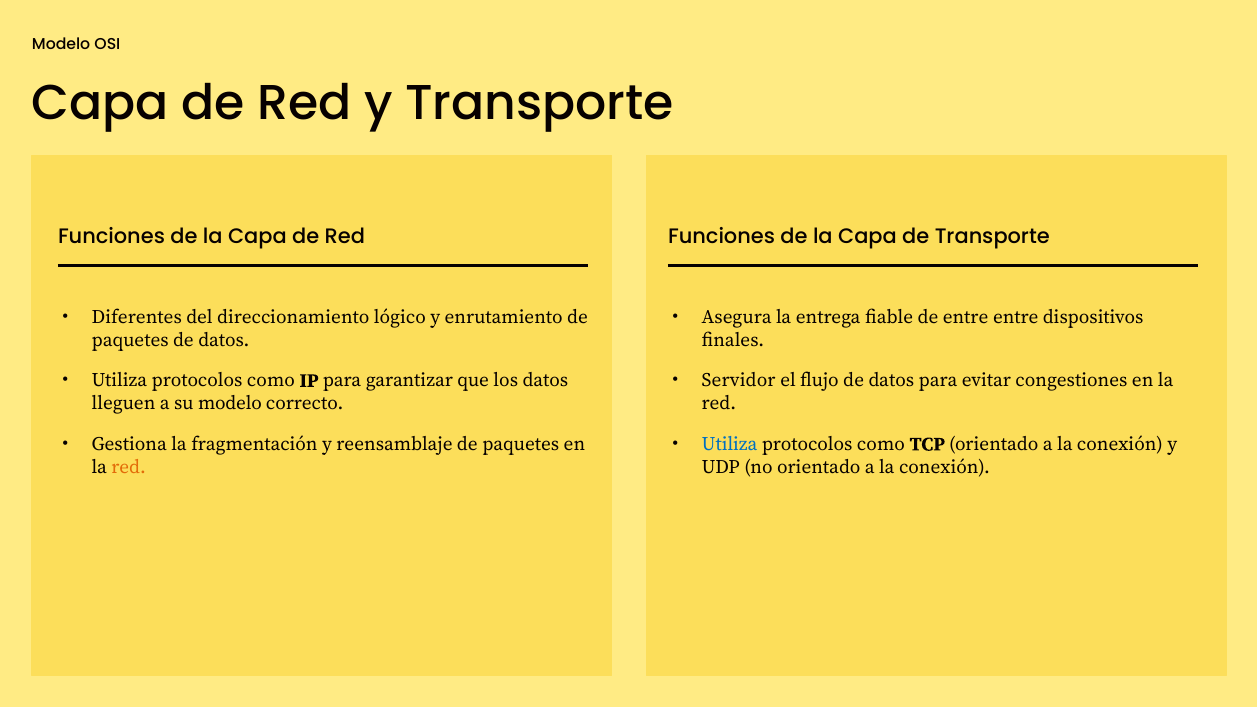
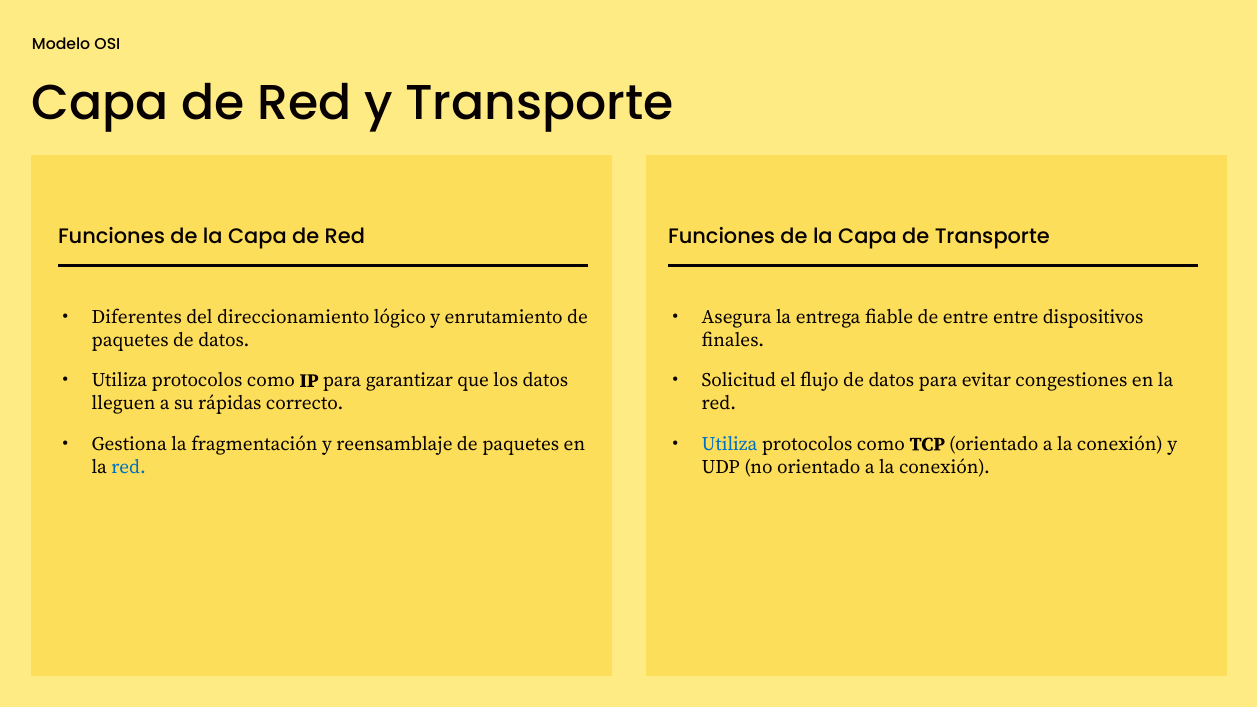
Servidor: Servidor -> Solicitud
su modelo: modelo -> rápidas
red at (129, 467) colour: orange -> blue
